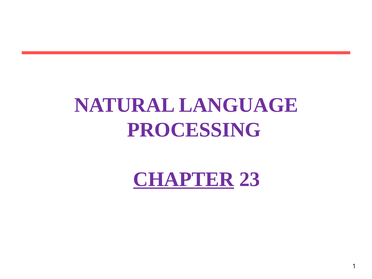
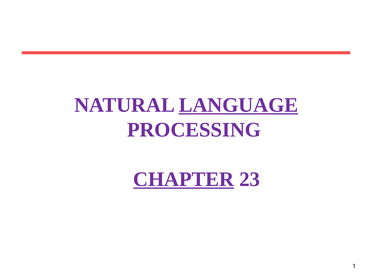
LANGUAGE underline: none -> present
